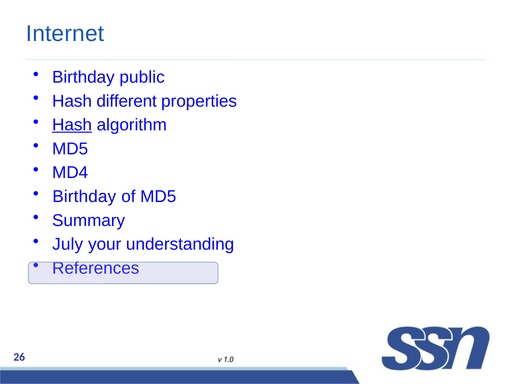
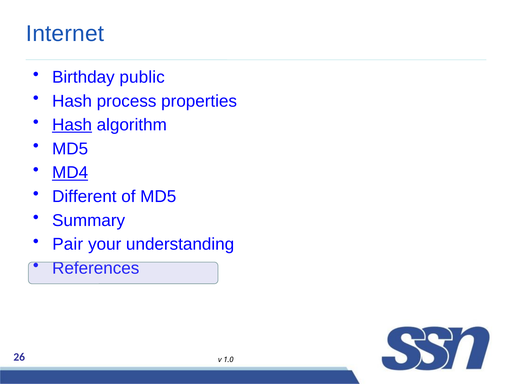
different: different -> process
MD4 underline: none -> present
Birthday at (84, 197): Birthday -> Different
July: July -> Pair
